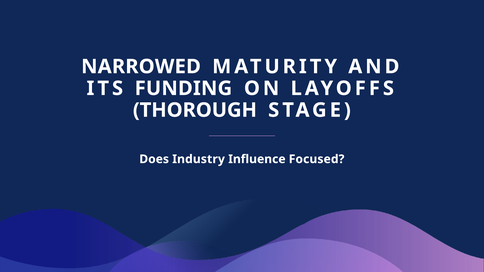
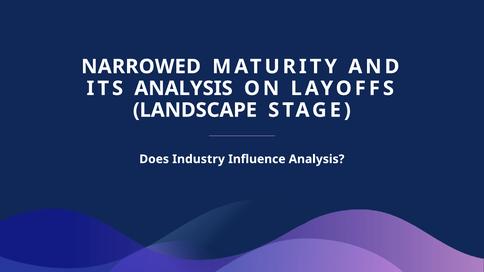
ITS FUNDING: FUNDING -> ANALYSIS
THOROUGH: THOROUGH -> LANDSCAPE
Influence Focused: Focused -> Analysis
